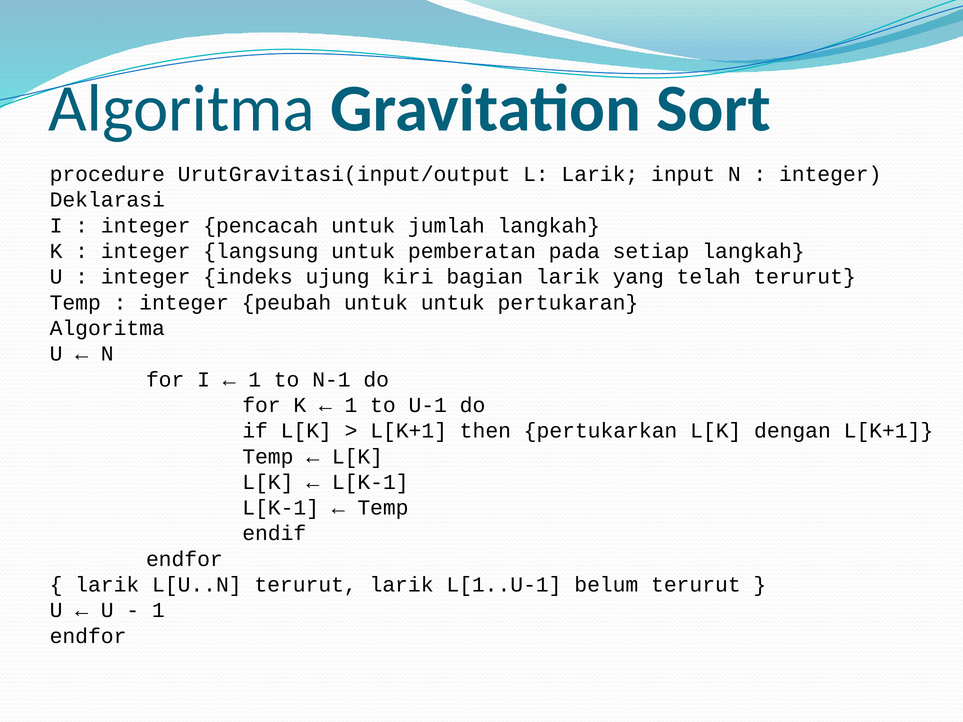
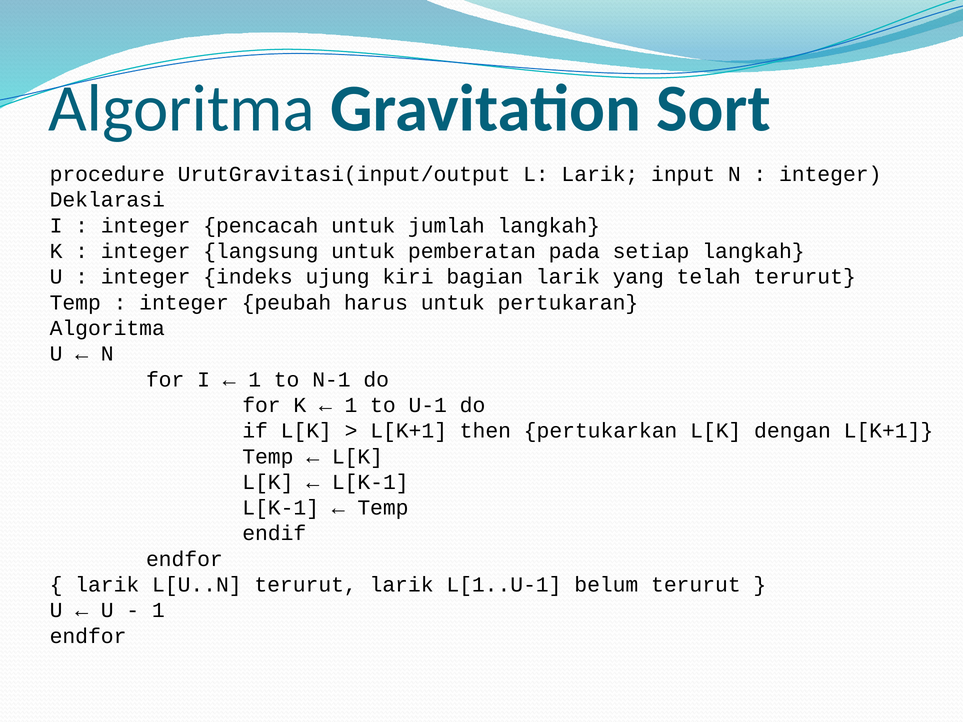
peubah untuk: untuk -> harus
